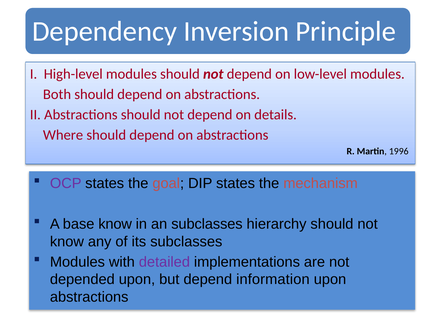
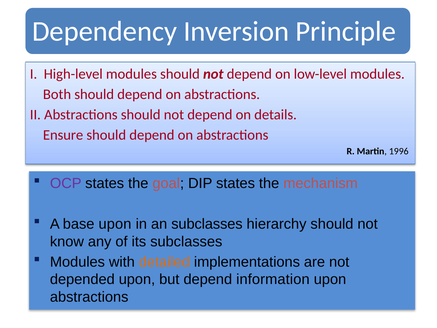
Where: Where -> Ensure
base know: know -> upon
detailed colour: purple -> orange
